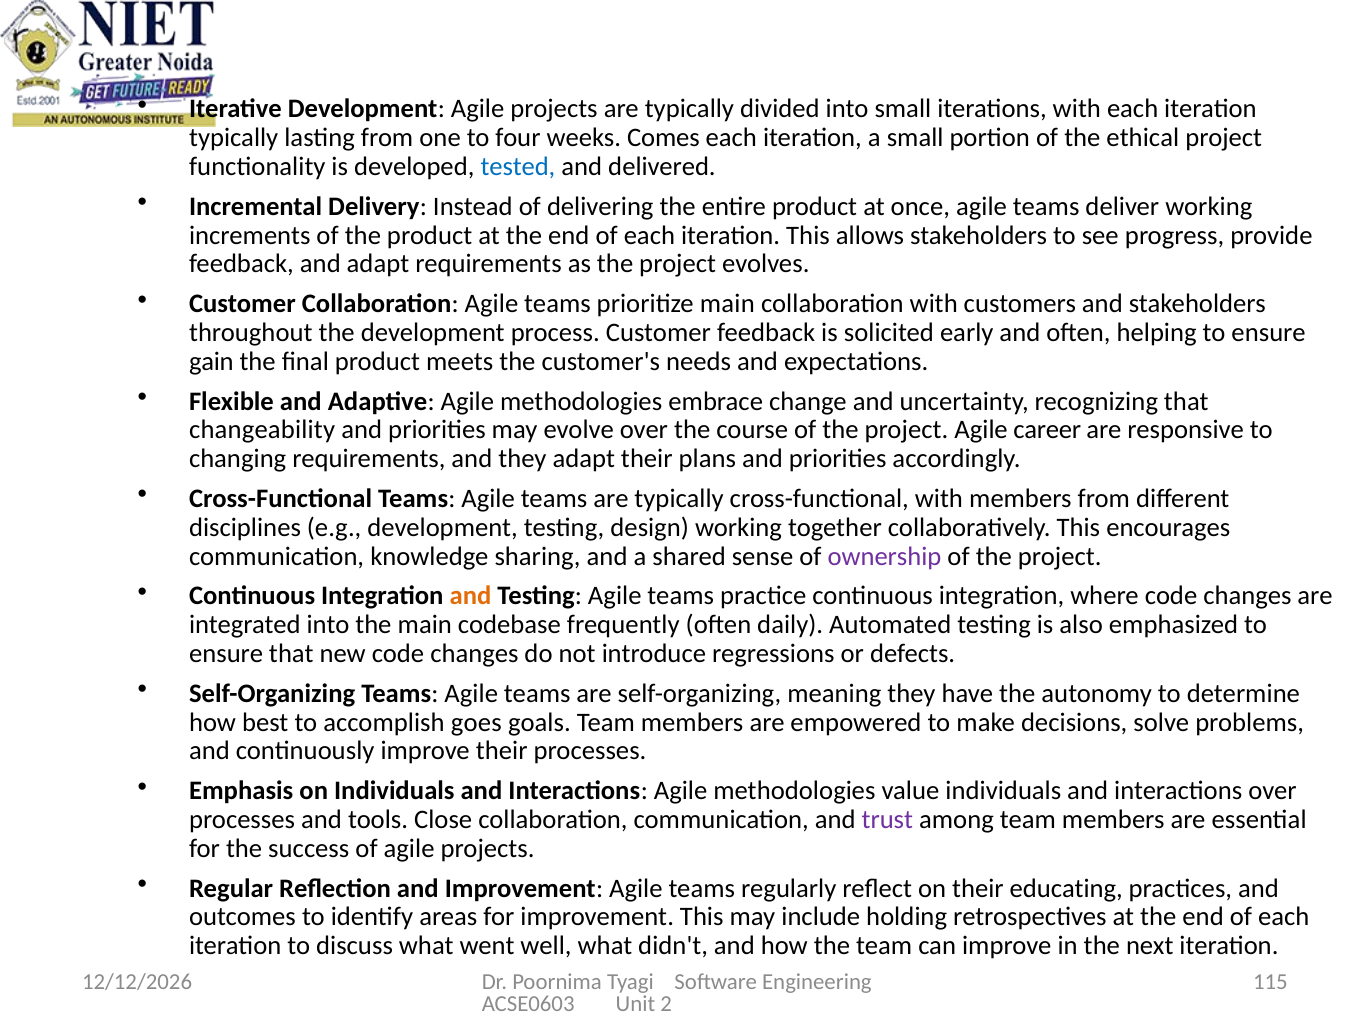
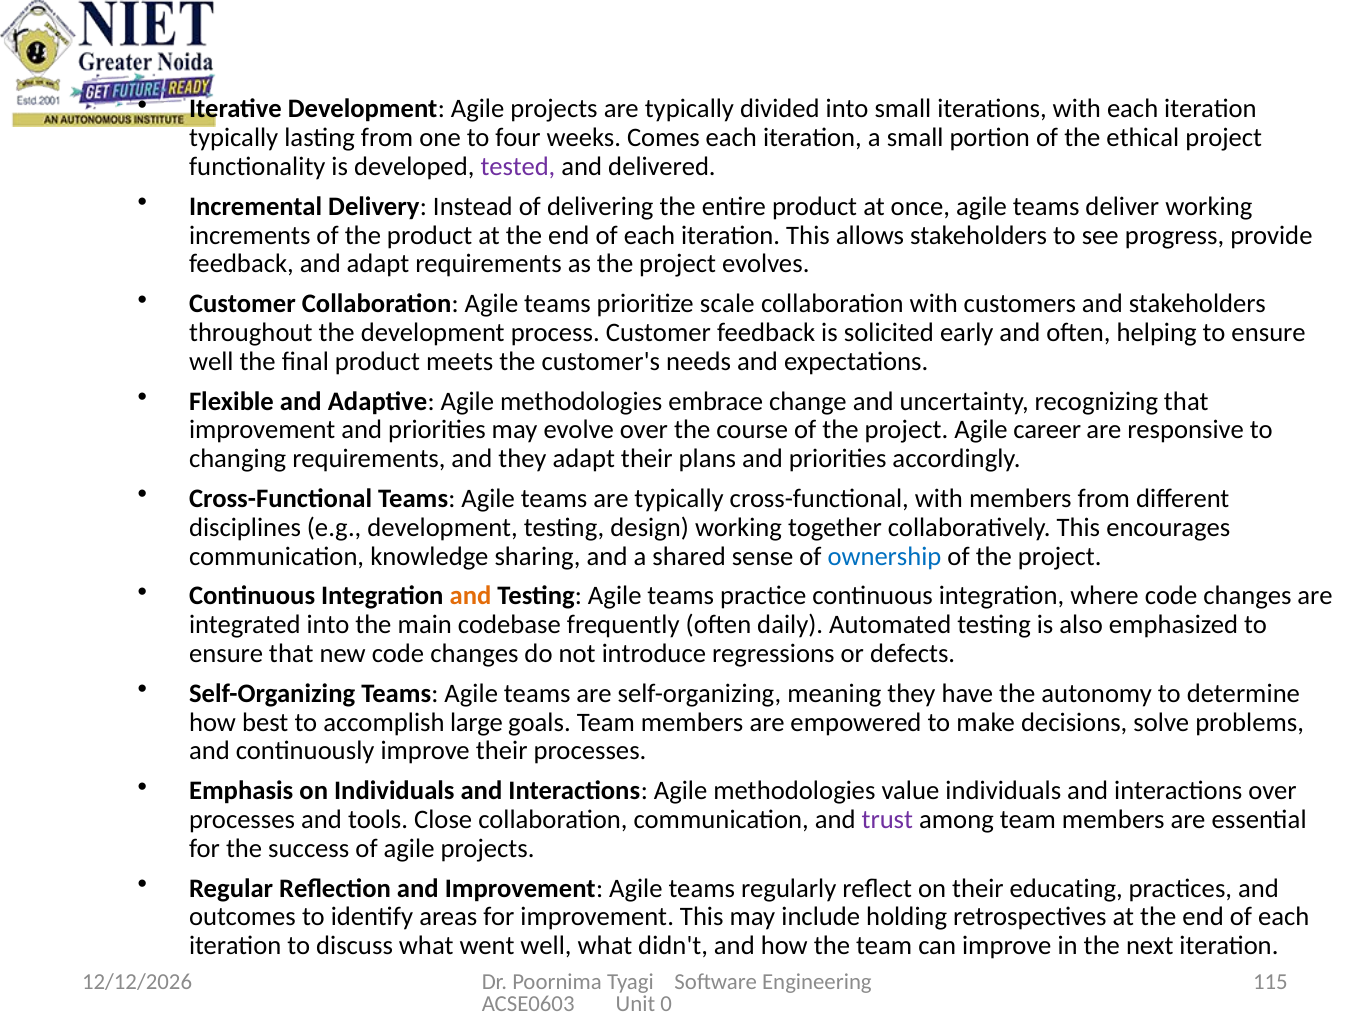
tested colour: blue -> purple
prioritize main: main -> scale
gain at (211, 361): gain -> well
changeability at (262, 430): changeability -> improvement
ownership colour: purple -> blue
goes: goes -> large
2: 2 -> 0
